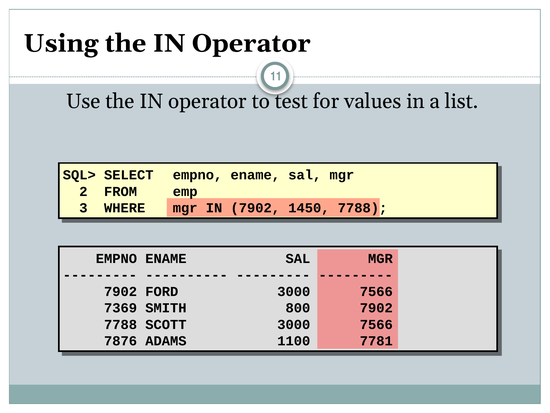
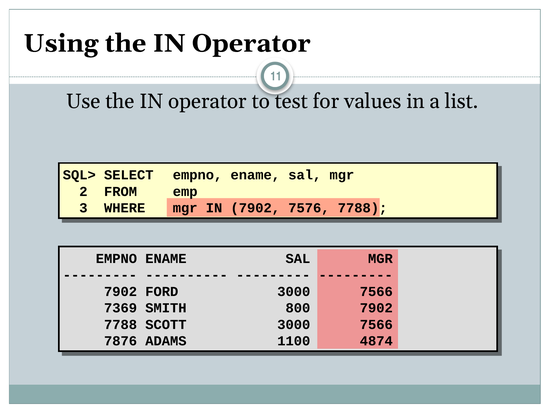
1450: 1450 -> 7576
7781: 7781 -> 4874
